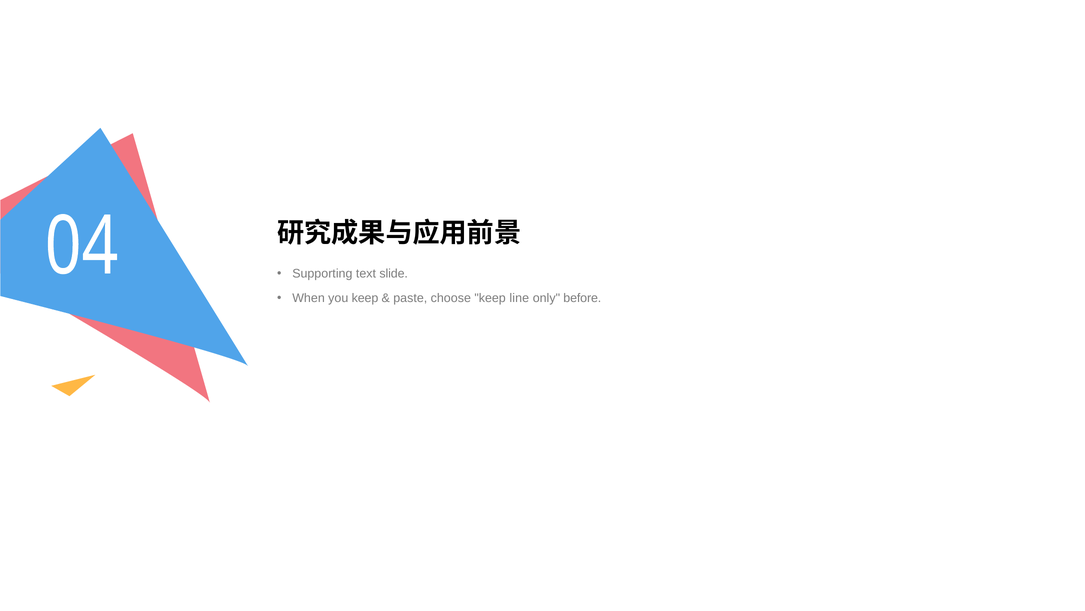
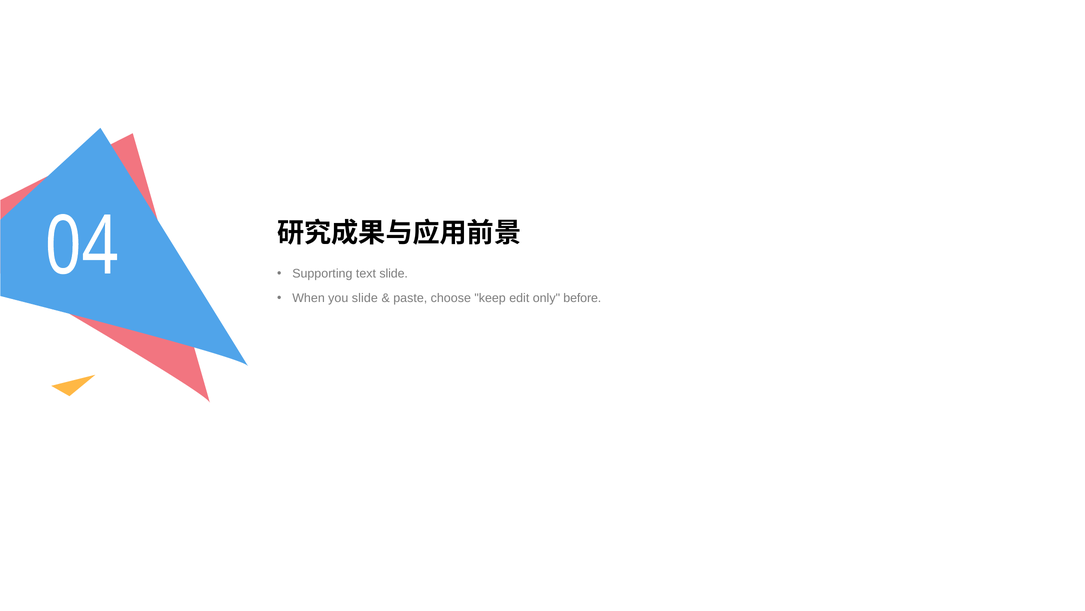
you keep: keep -> slide
line: line -> edit
